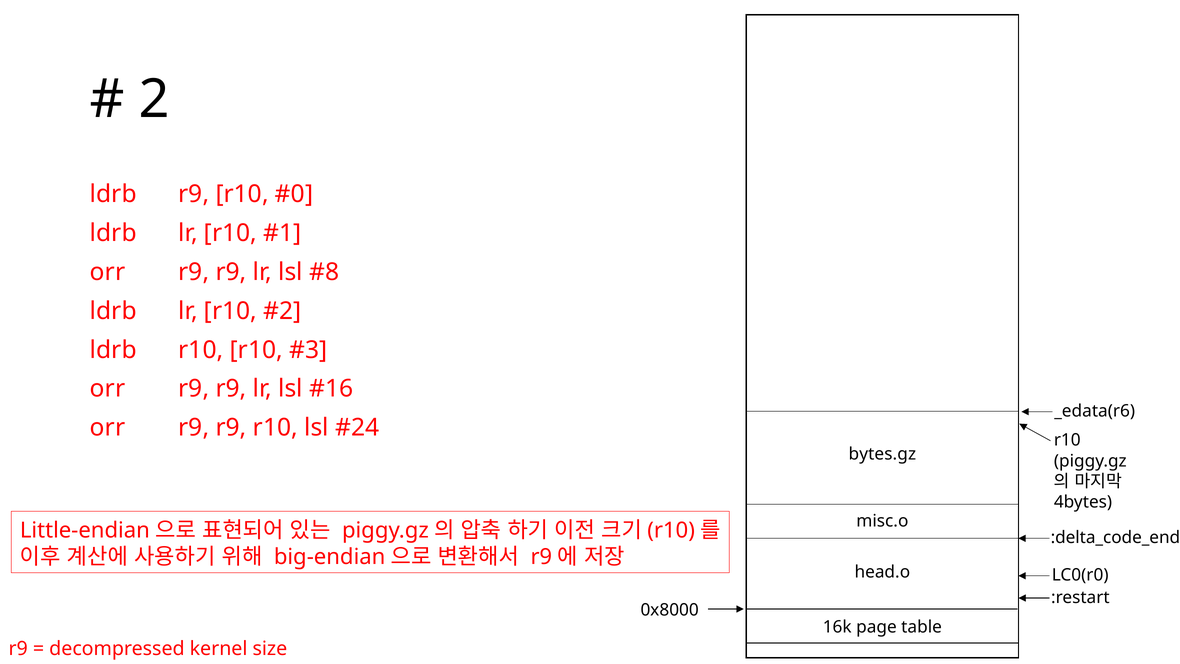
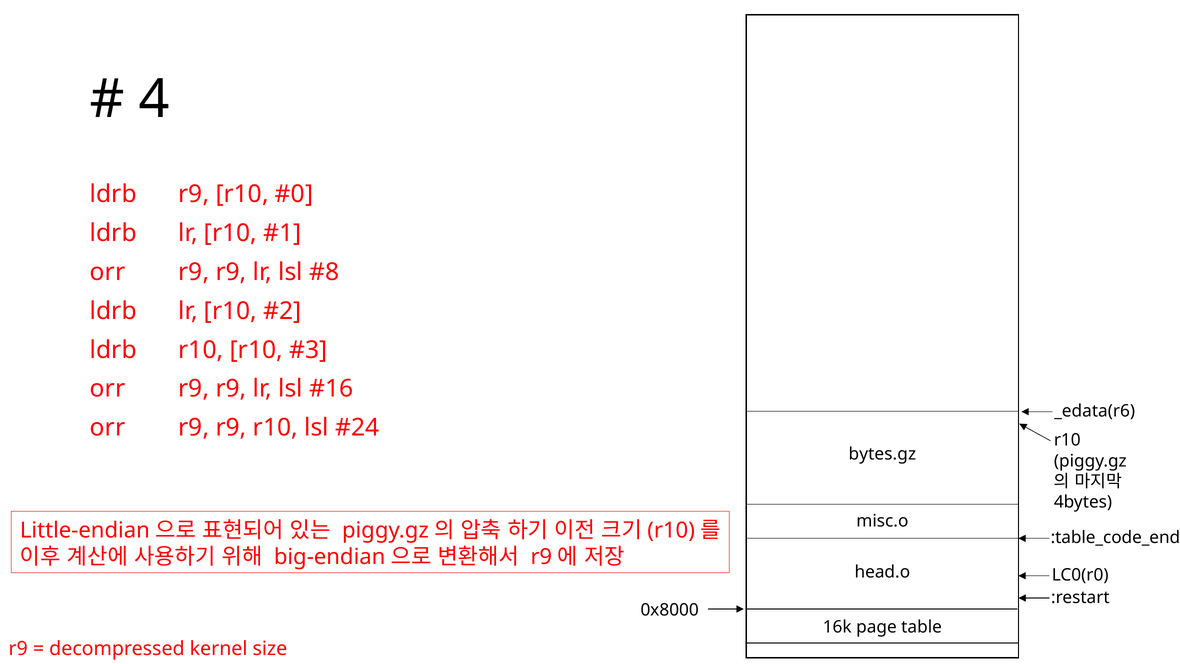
2: 2 -> 4
:delta_code_end: :delta_code_end -> :table_code_end
